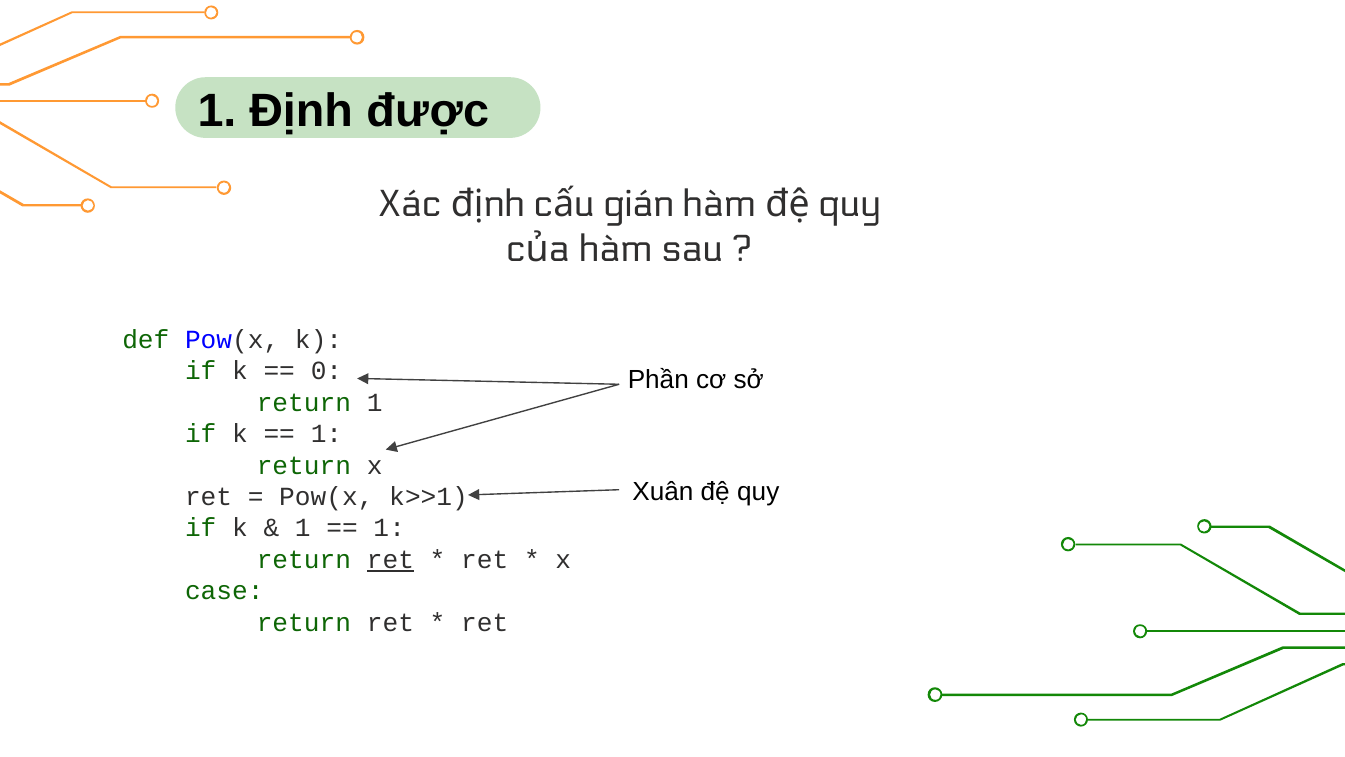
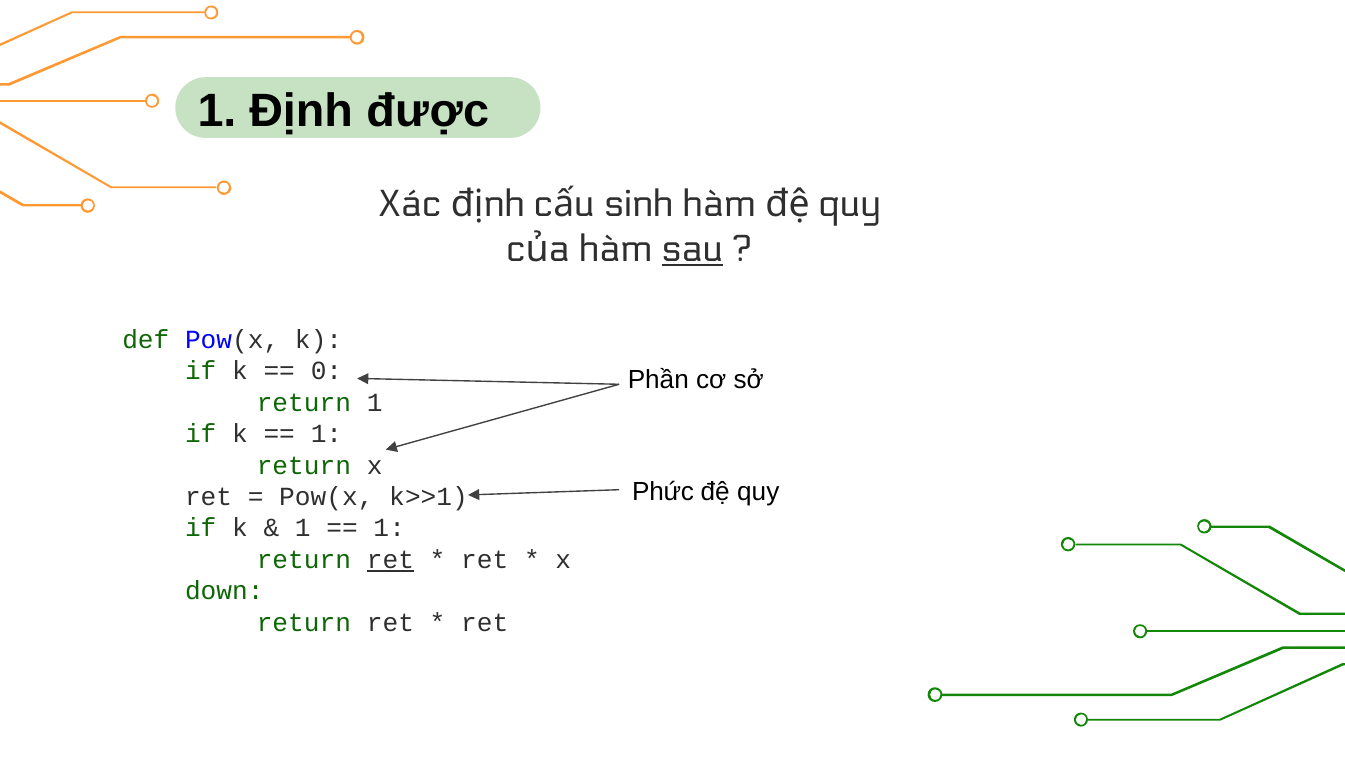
gián: gián -> sinh
sau underline: none -> present
Xuân: Xuân -> Phức
case: case -> down
